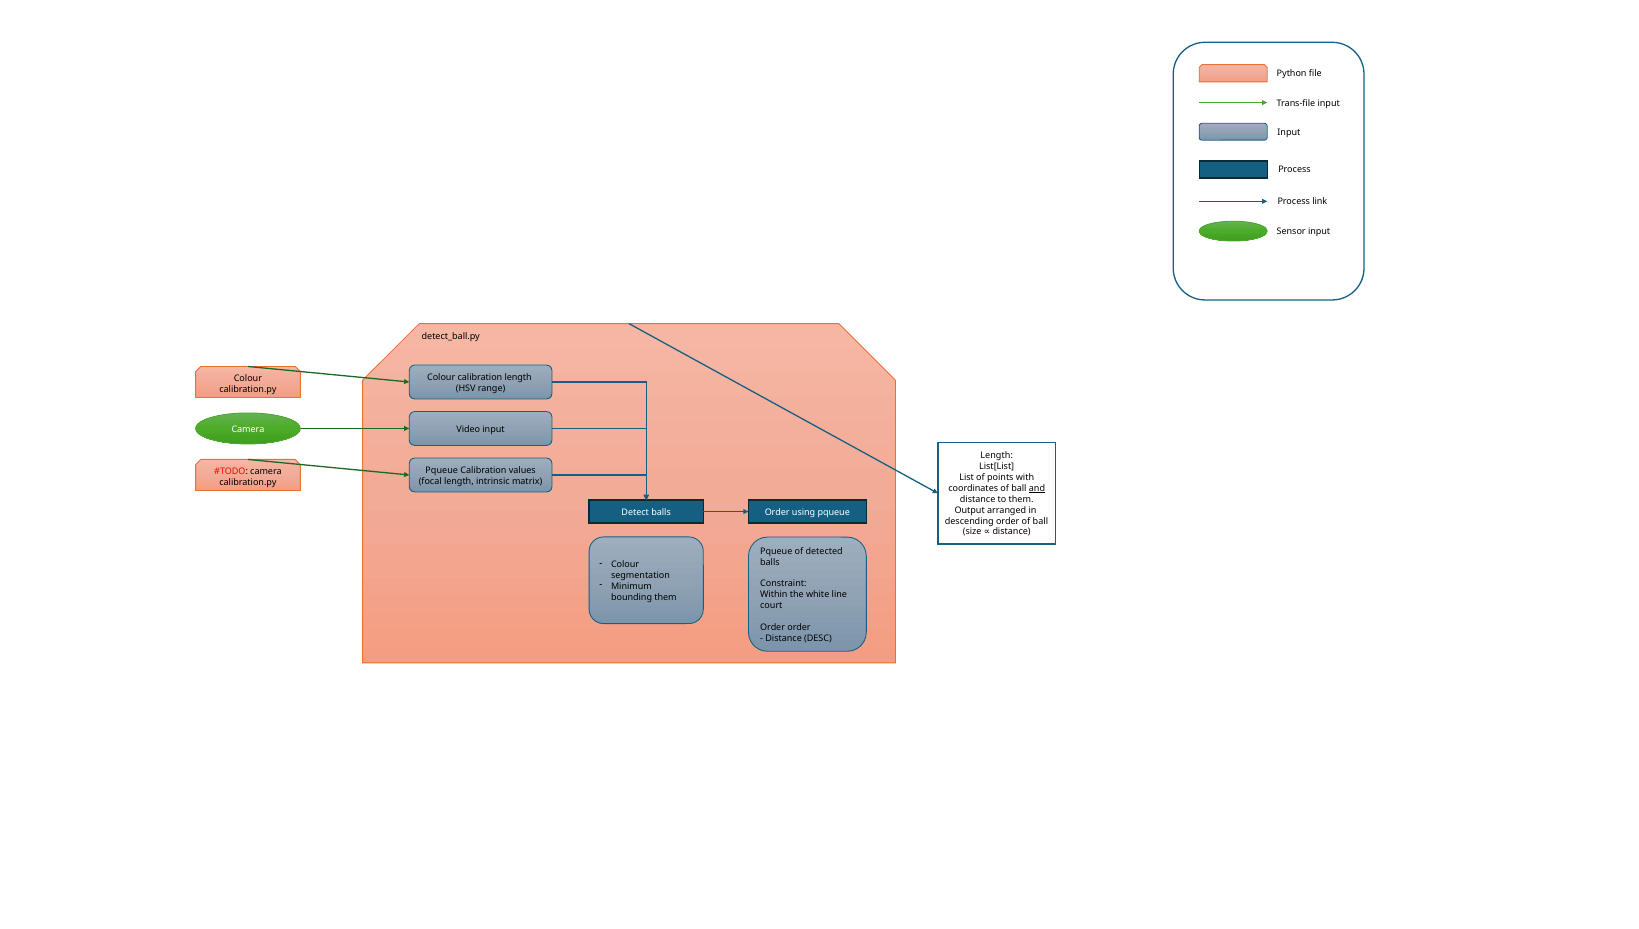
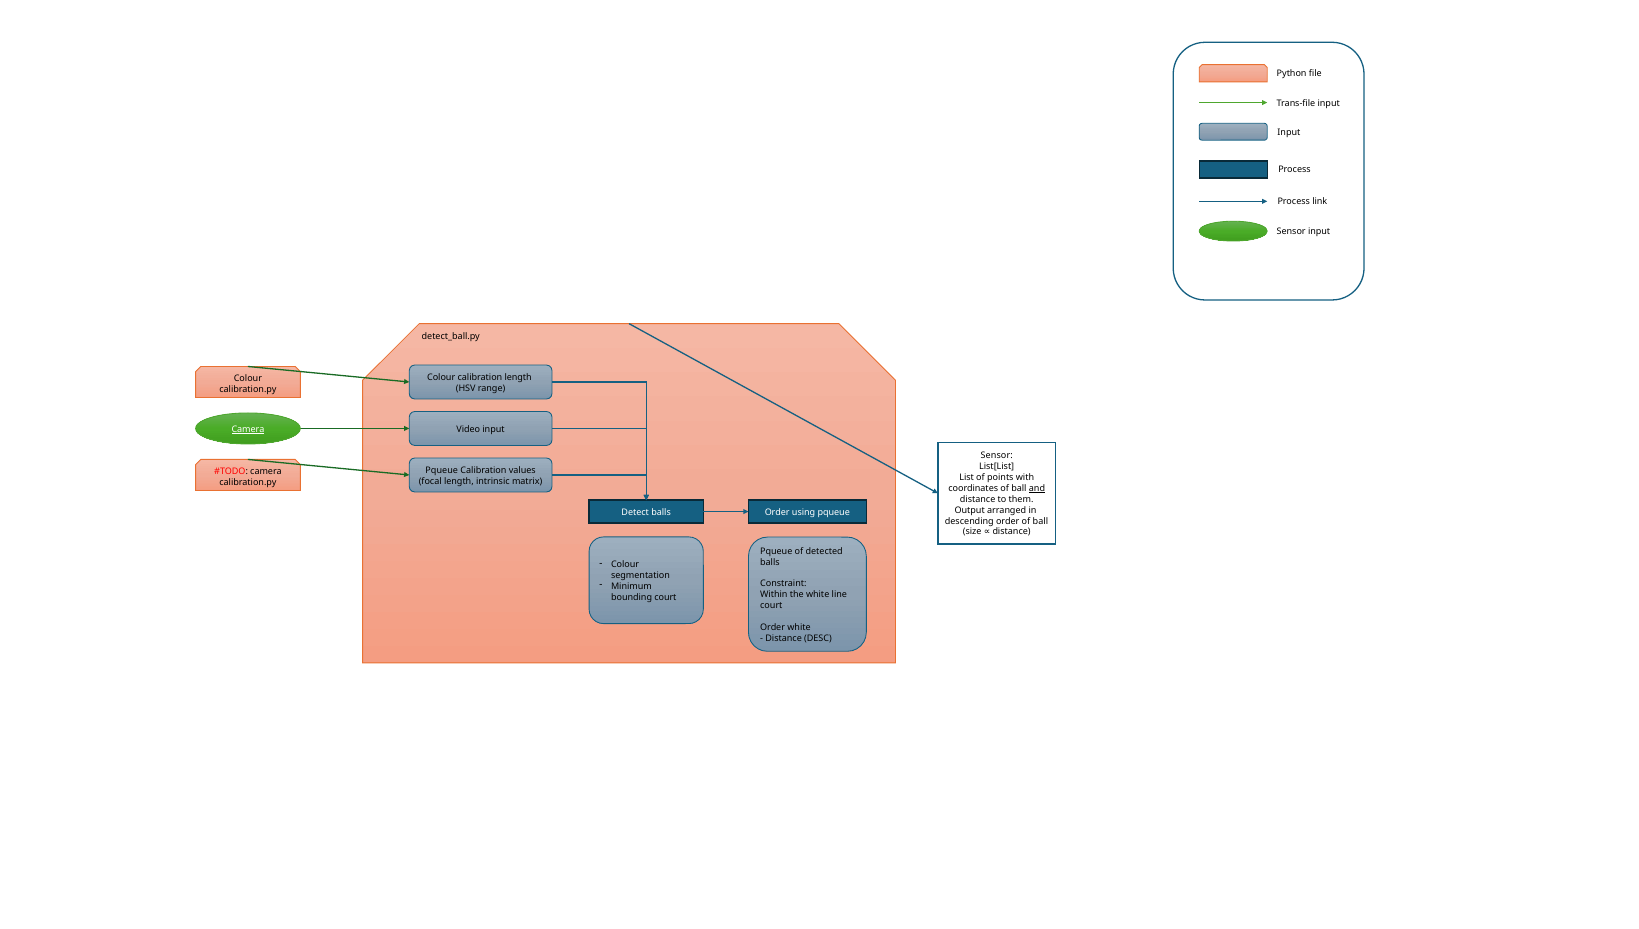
Camera at (248, 429) underline: none -> present
Length at (997, 456): Length -> Sensor
bounding them: them -> court
Order order: order -> white
